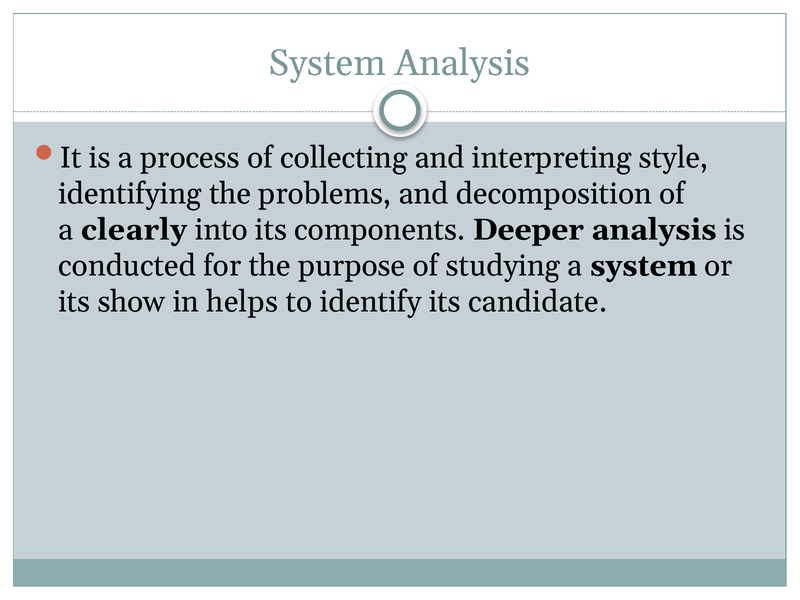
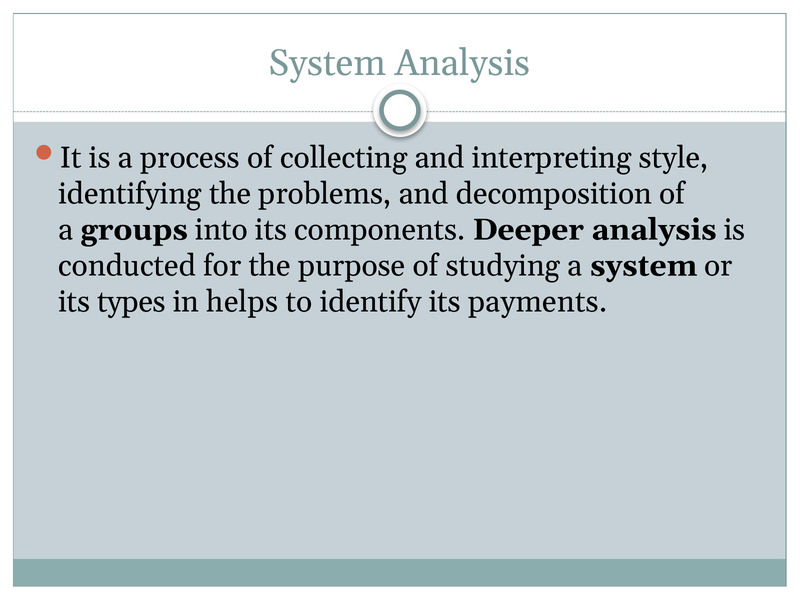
clearly: clearly -> groups
show: show -> types
candidate: candidate -> payments
